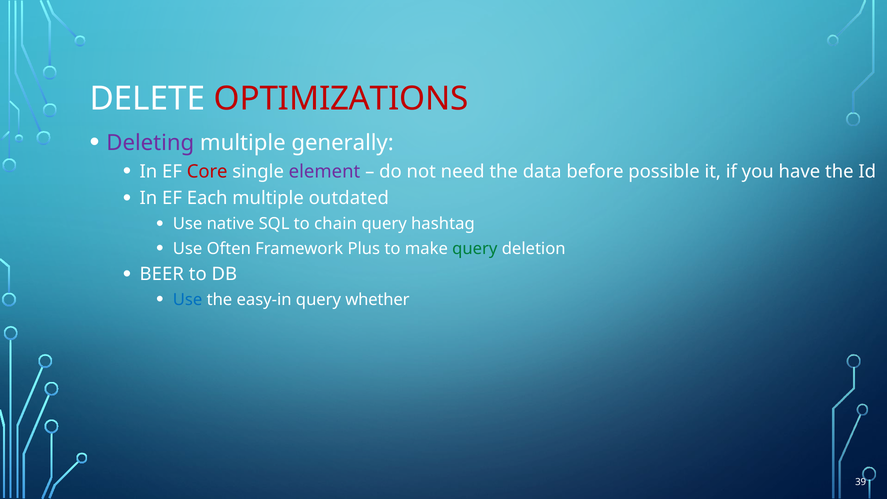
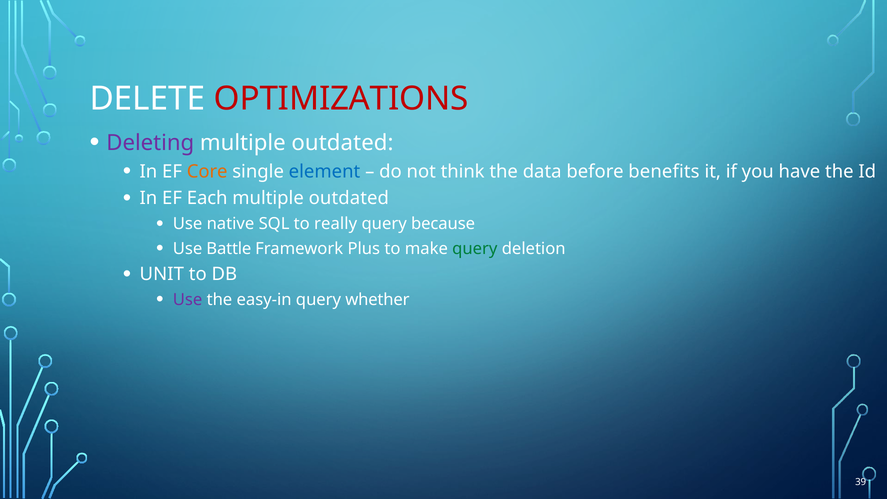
generally at (343, 143): generally -> outdated
Core colour: red -> orange
element colour: purple -> blue
need: need -> think
possible: possible -> benefits
chain: chain -> really
hashtag: hashtag -> because
Often: Often -> Battle
BEER: BEER -> UNIT
Use at (188, 300) colour: blue -> purple
